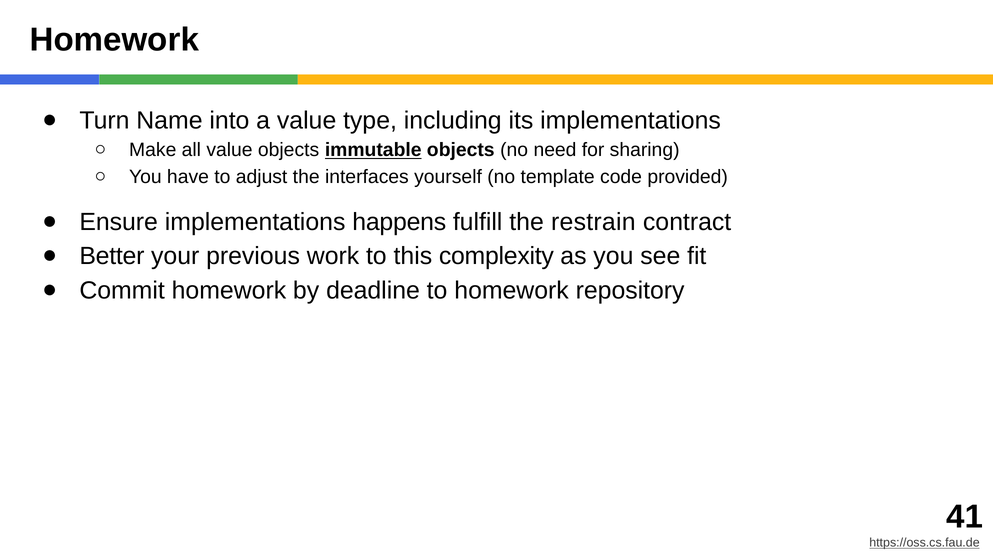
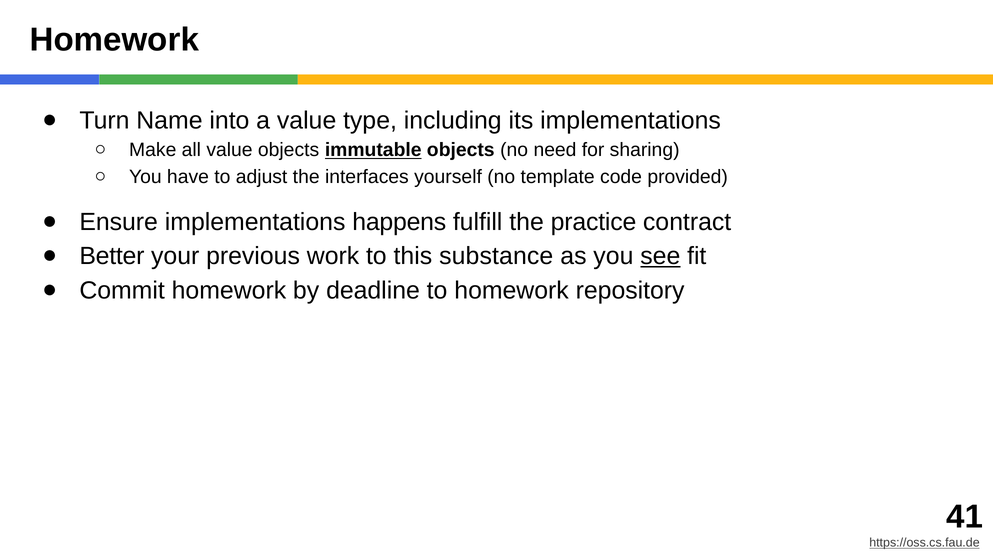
restrain: restrain -> practice
complexity: complexity -> substance
see underline: none -> present
